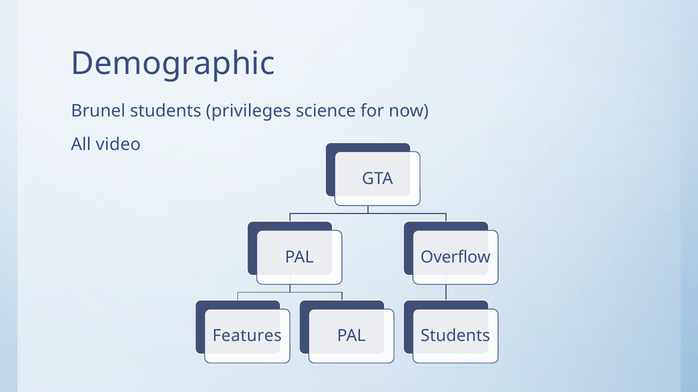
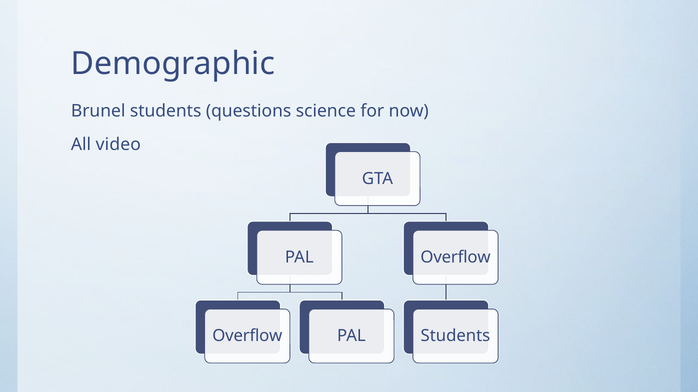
privileges: privileges -> questions
Features at (247, 337): Features -> Overflow
